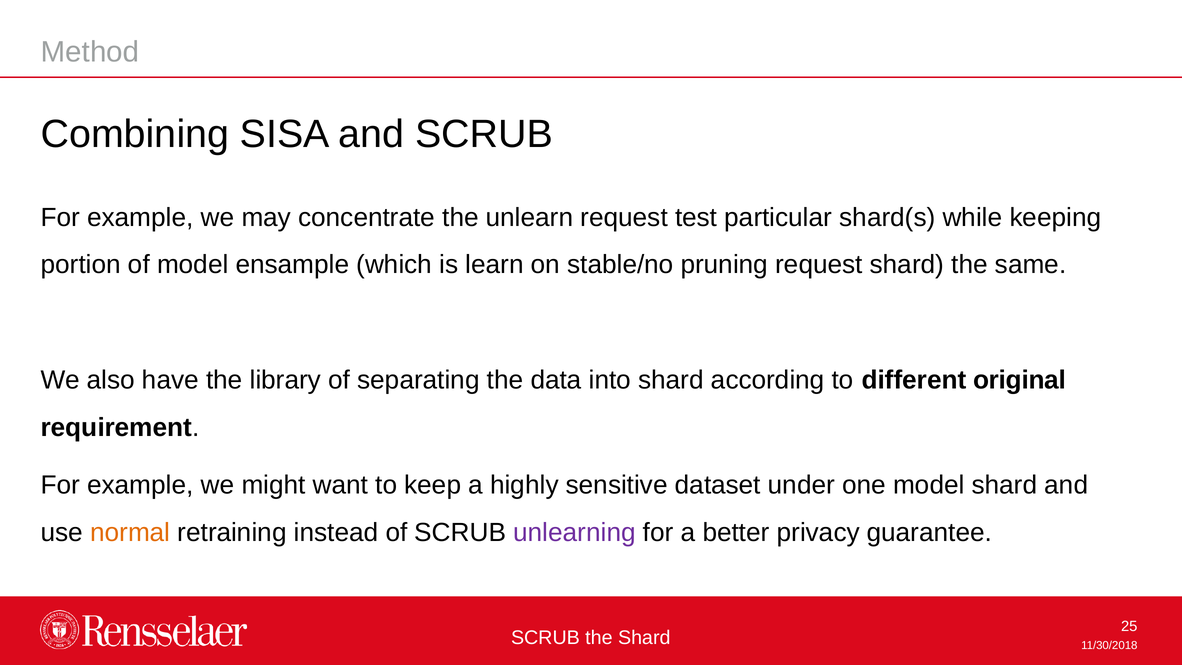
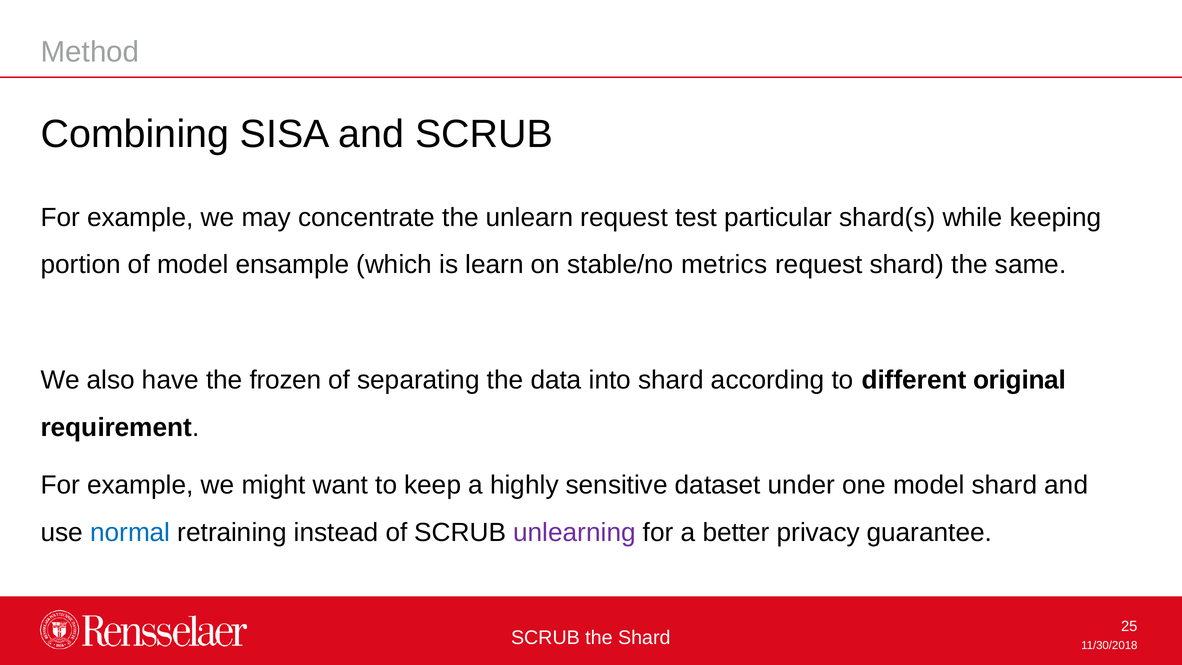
pruning: pruning -> metrics
library: library -> frozen
normal colour: orange -> blue
